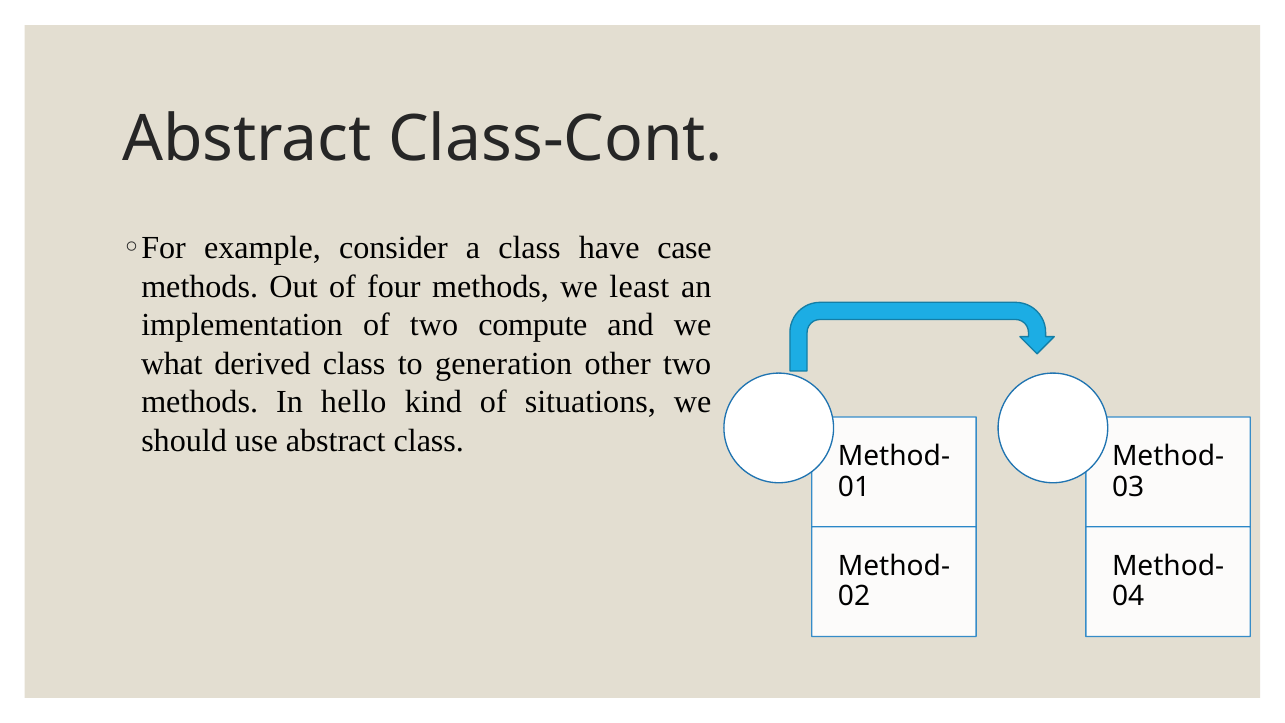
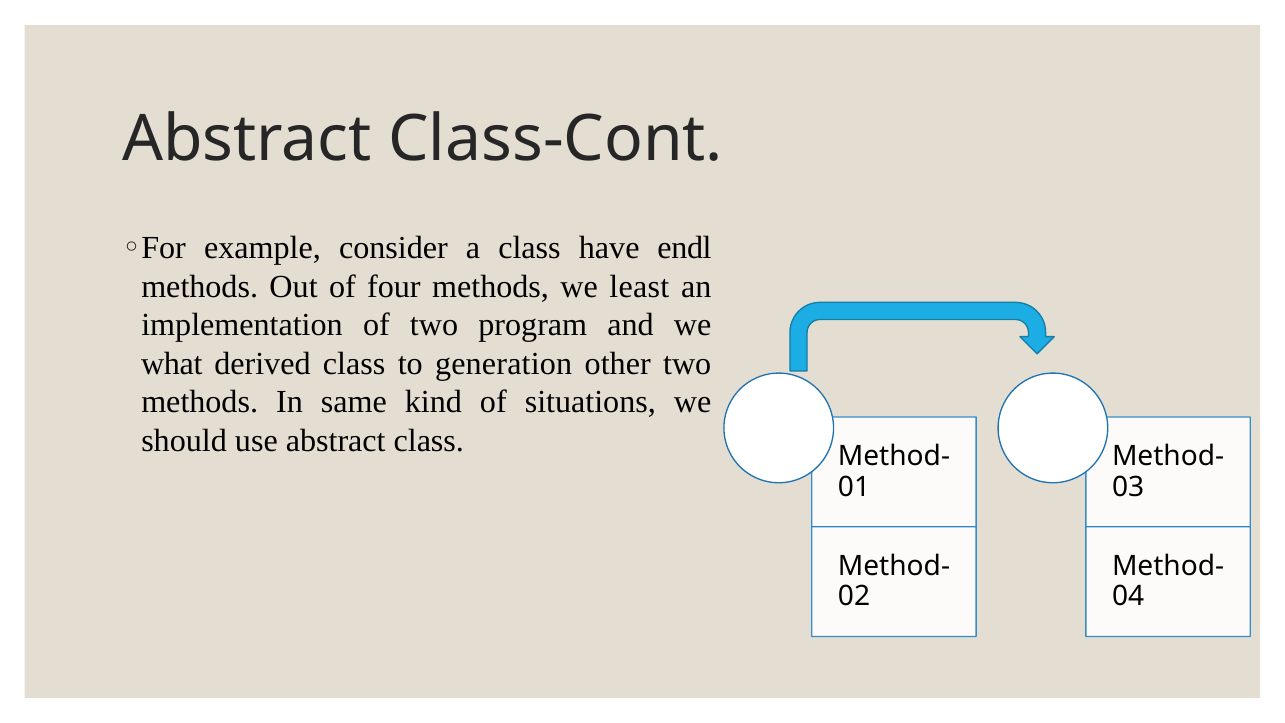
case: case -> endl
compute: compute -> program
hello: hello -> same
